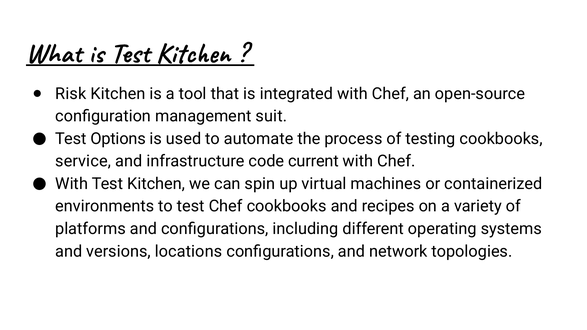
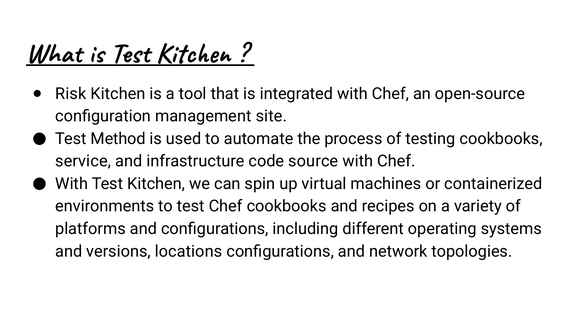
suit: suit -> site
Options: Options -> Method
current: current -> source
